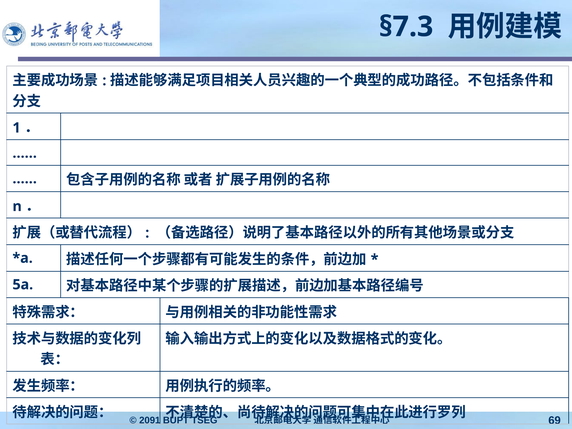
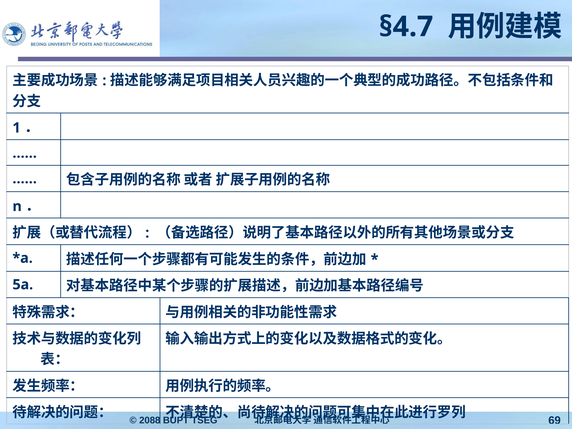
§7.3: §7.3 -> §4.7
2091: 2091 -> 2088
